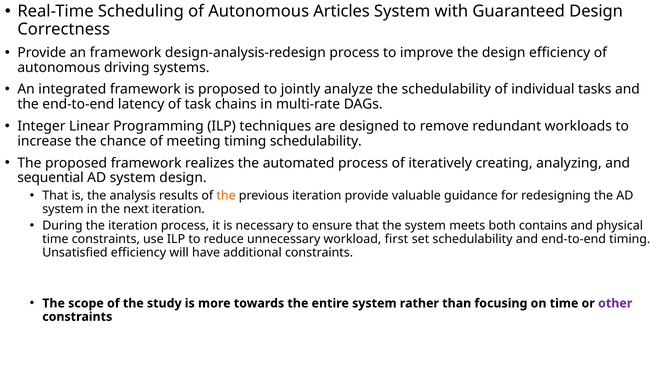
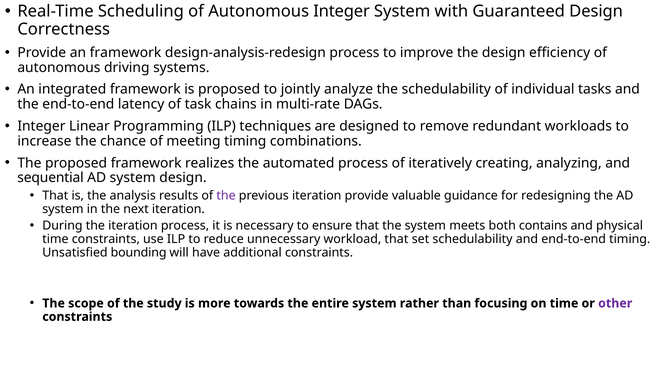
Autonomous Articles: Articles -> Integer
timing schedulability: schedulability -> combinations
the at (226, 196) colour: orange -> purple
workload first: first -> that
Unsatisfied efficiency: efficiency -> bounding
